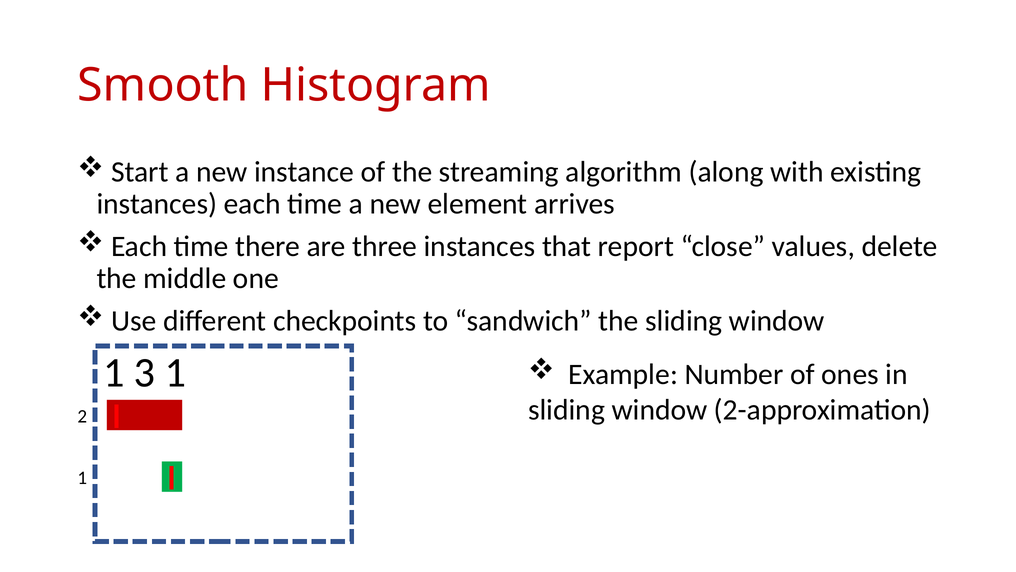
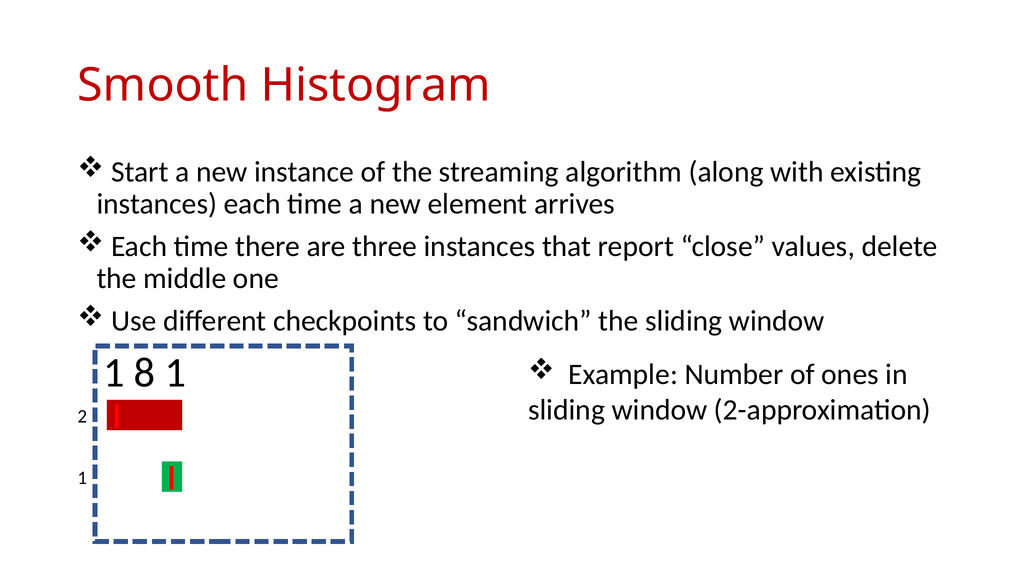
3: 3 -> 8
